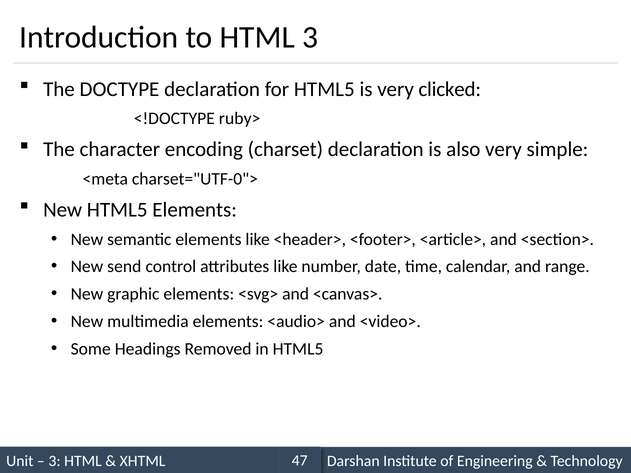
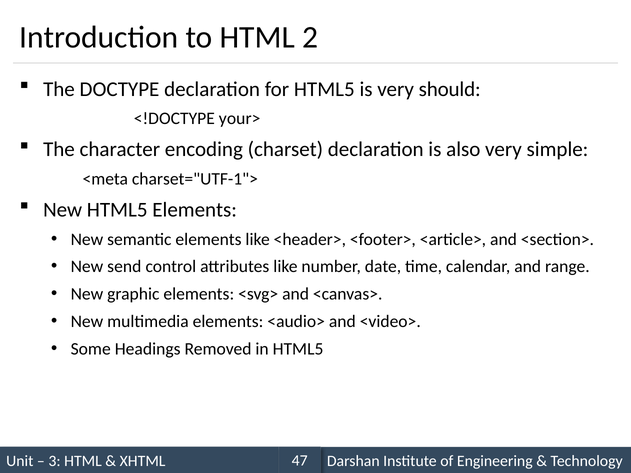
HTML 3: 3 -> 2
clicked: clicked -> should
ruby>: ruby> -> your>
charset="UTF-0">: charset="UTF-0"> -> charset="UTF-1">
